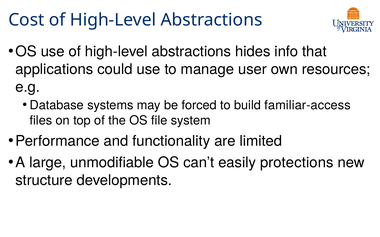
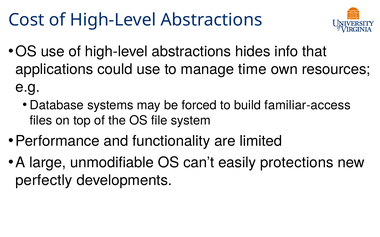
user: user -> time
structure: structure -> perfectly
